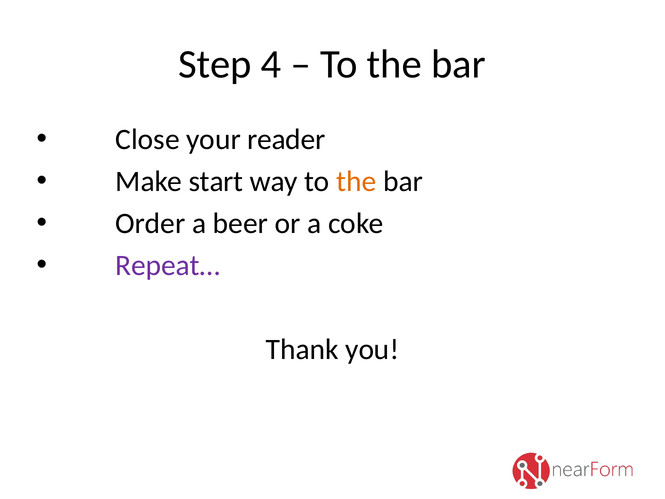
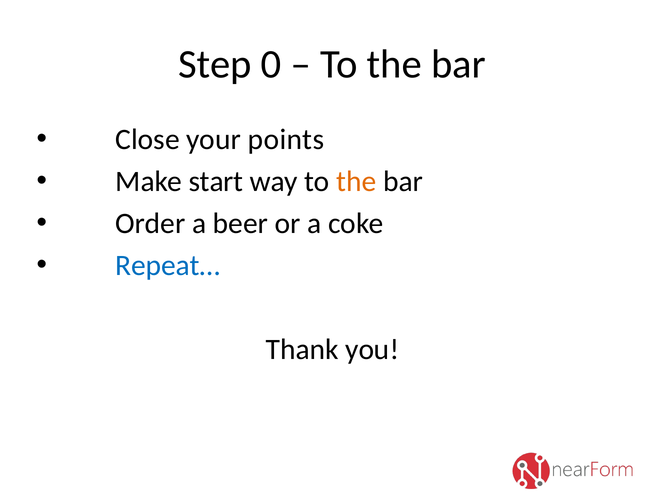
4: 4 -> 0
reader: reader -> points
Repeat… colour: purple -> blue
